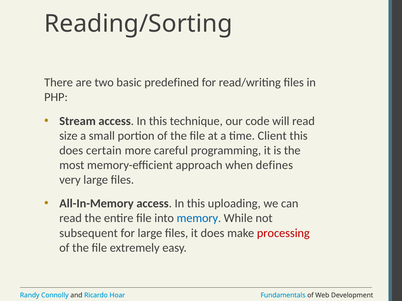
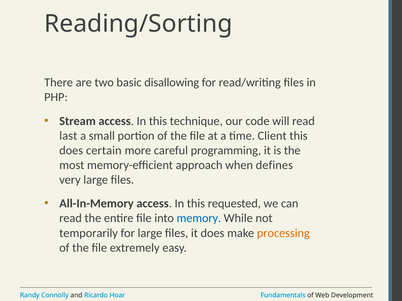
predefined: predefined -> disallowing
size: size -> last
uploading: uploading -> requested
subsequent: subsequent -> temporarily
processing colour: red -> orange
